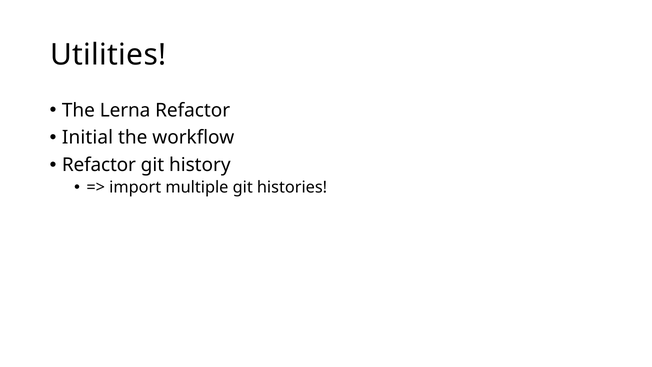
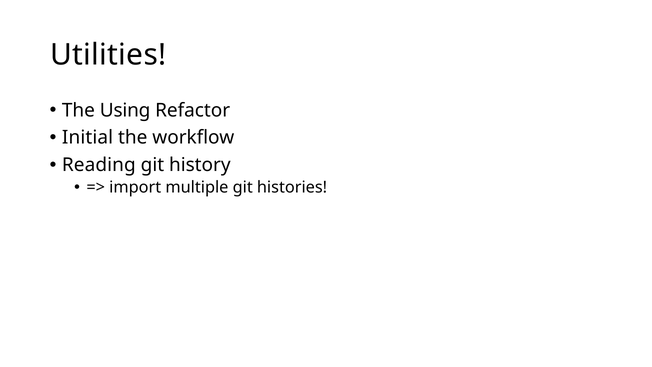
Lerna: Lerna -> Using
Refactor at (99, 165): Refactor -> Reading
